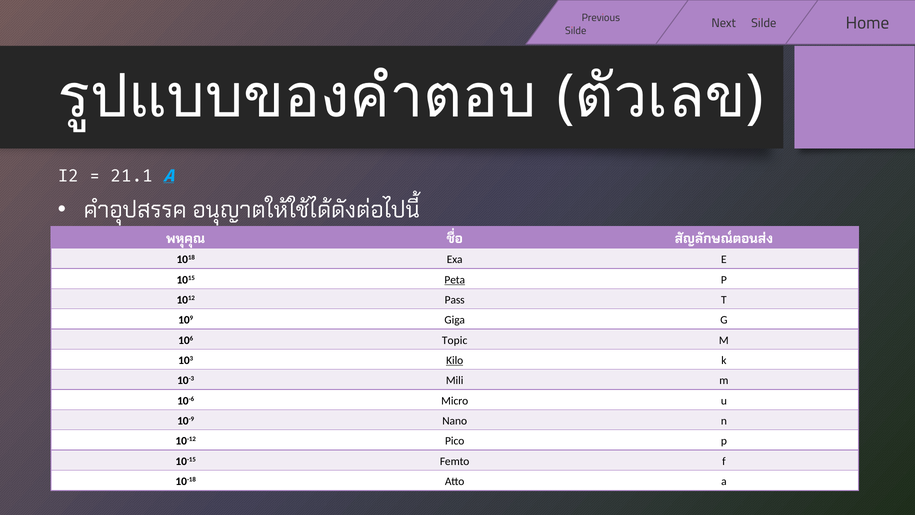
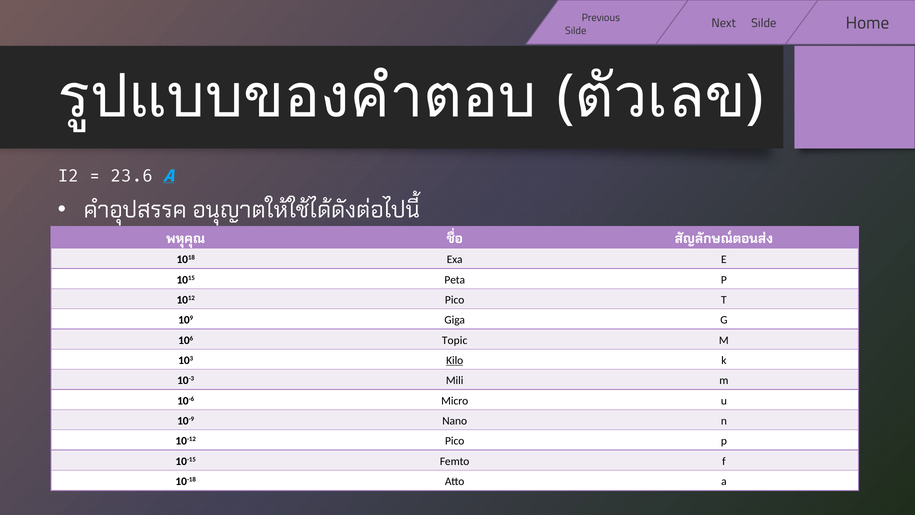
21.1: 21.1 -> 23.6
Peta underline: present -> none
1012 Pass: Pass -> Pico
